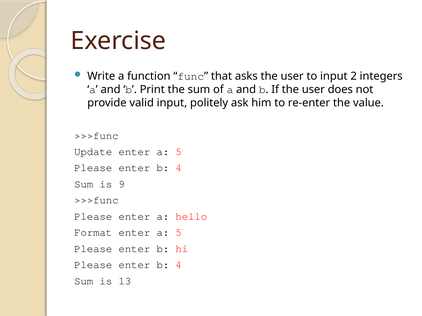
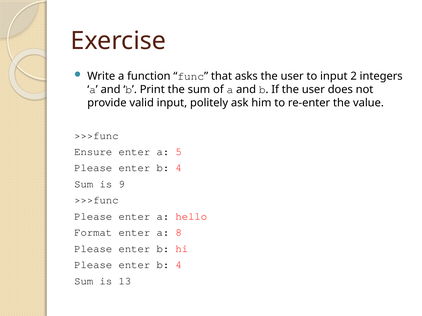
Update: Update -> Ensure
5 at (179, 233): 5 -> 8
